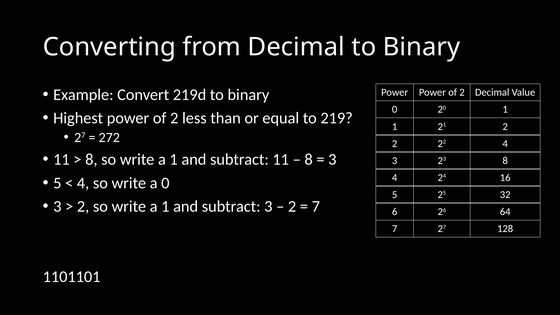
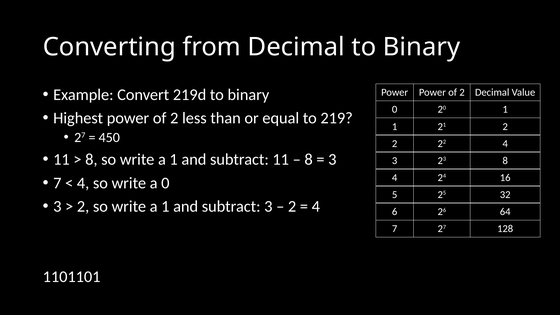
272: 272 -> 450
5 at (57, 183): 5 -> 7
7 at (316, 206): 7 -> 4
